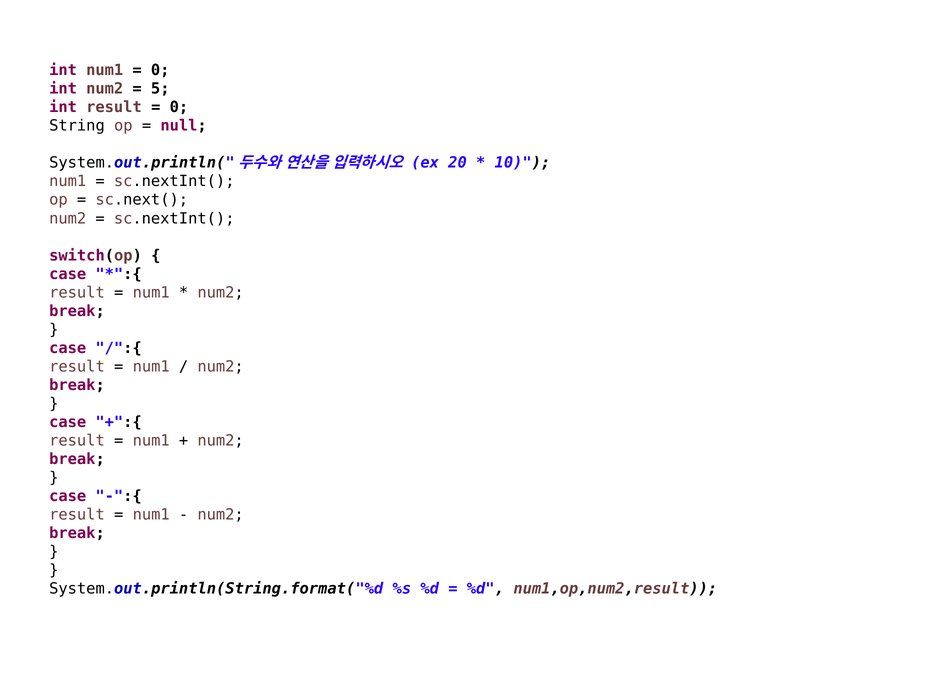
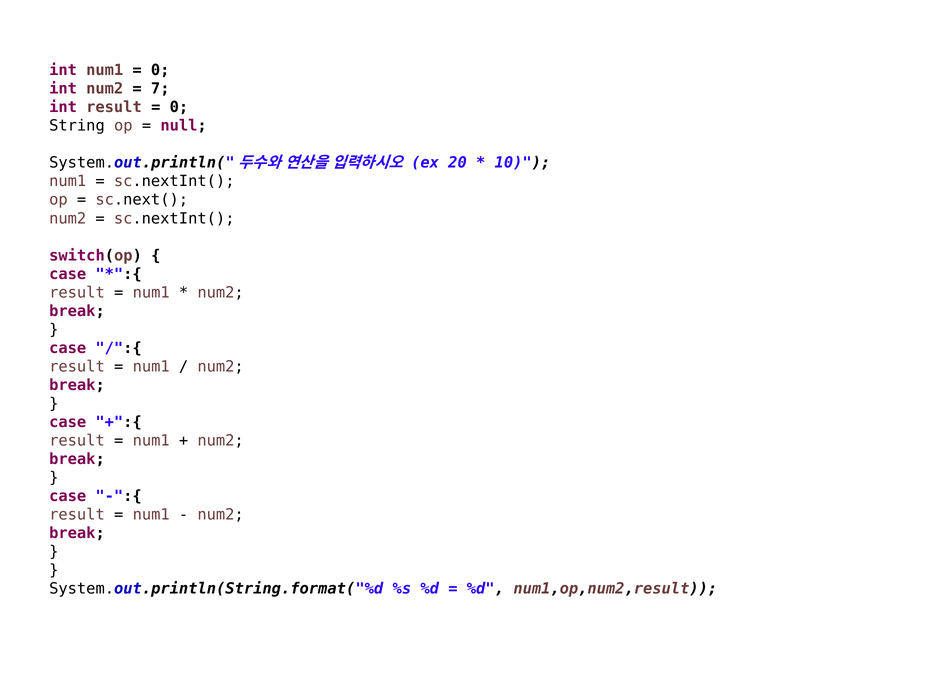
5: 5 -> 7
